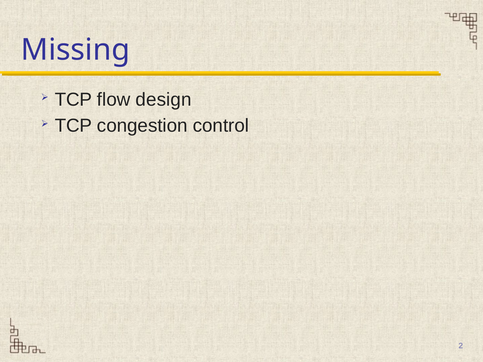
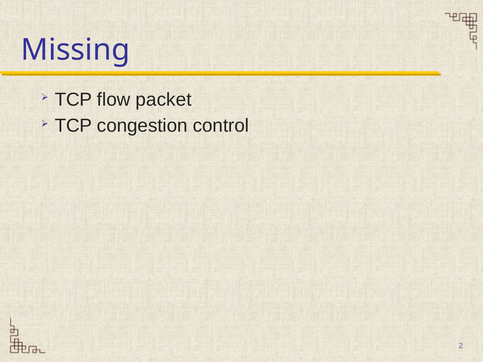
design: design -> packet
